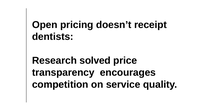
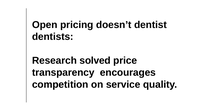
receipt: receipt -> dentist
